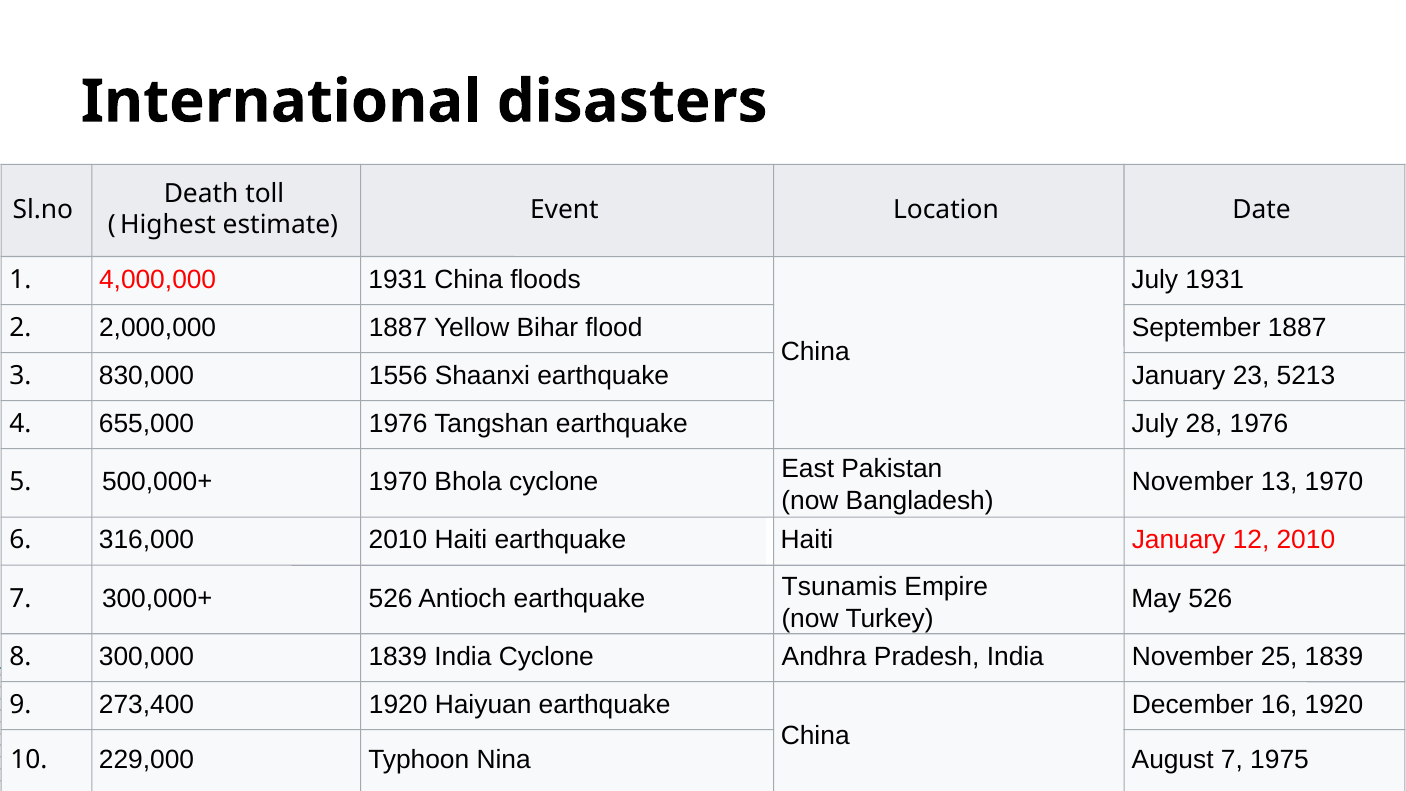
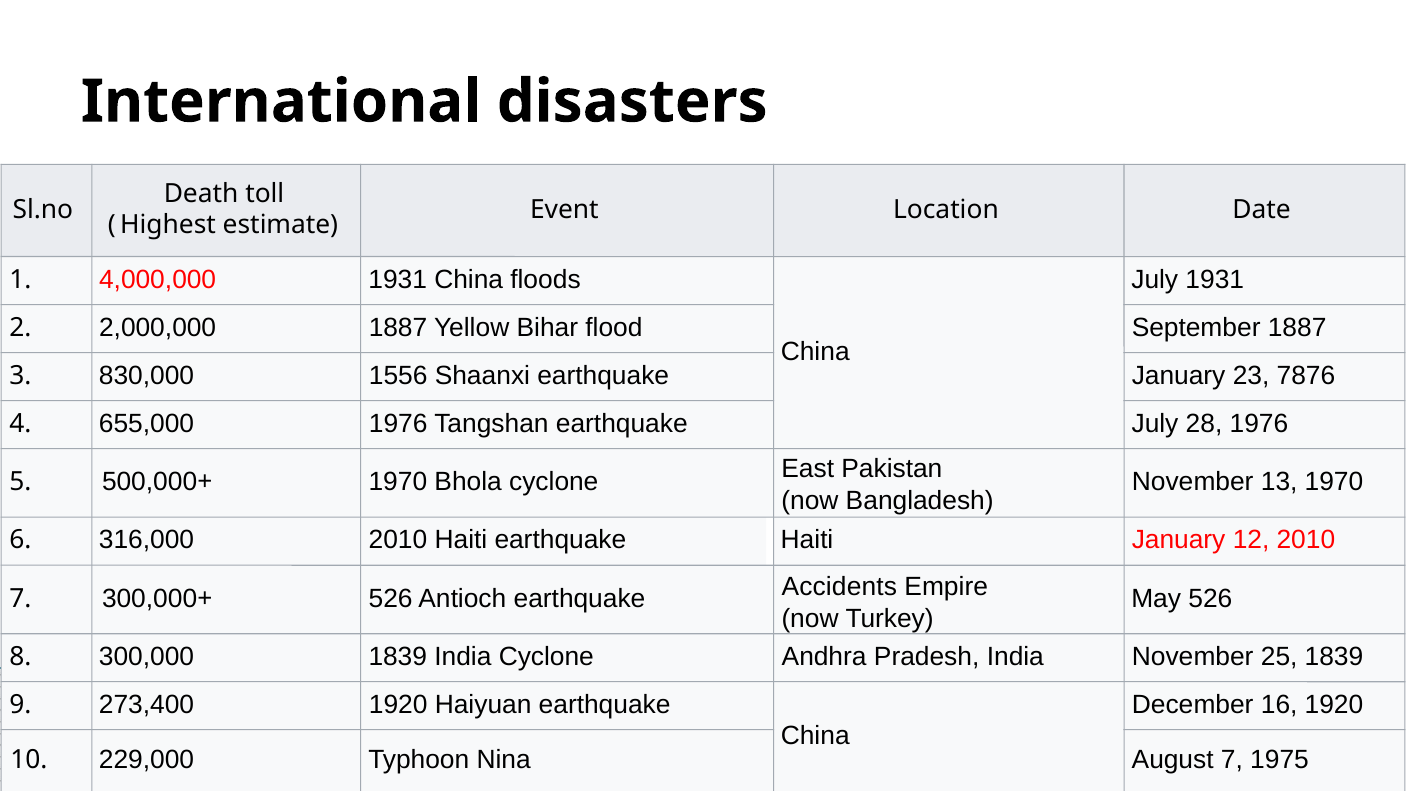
5213: 5213 -> 7876
Tsunamis: Tsunamis -> Accidents
